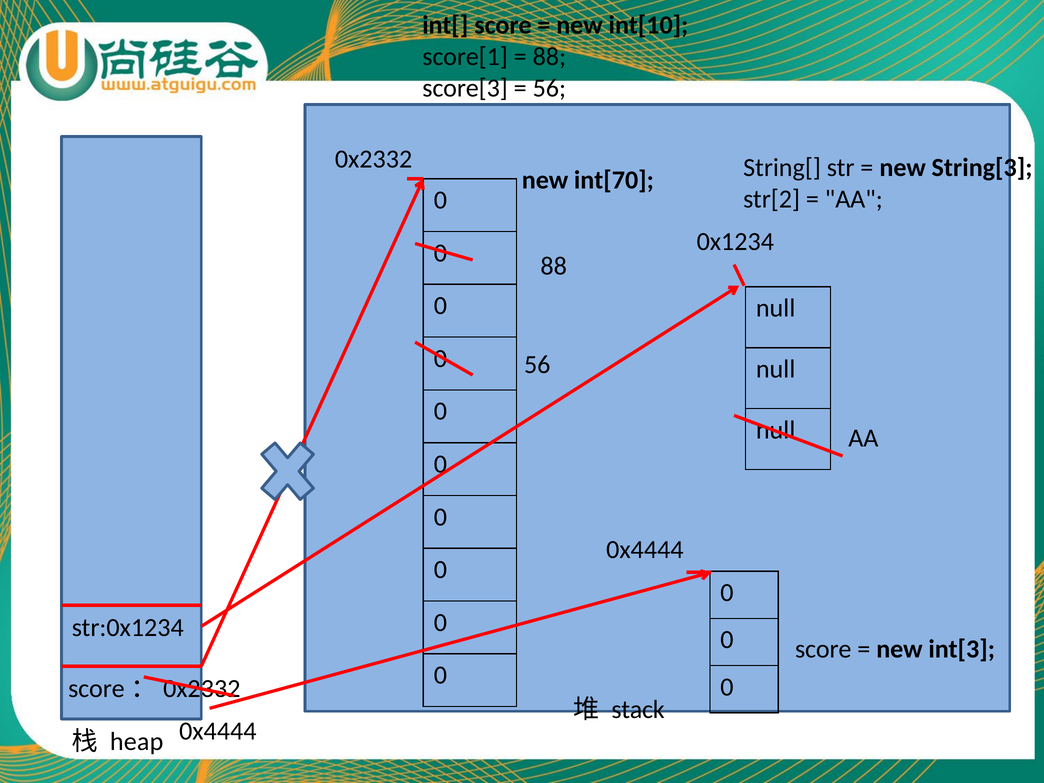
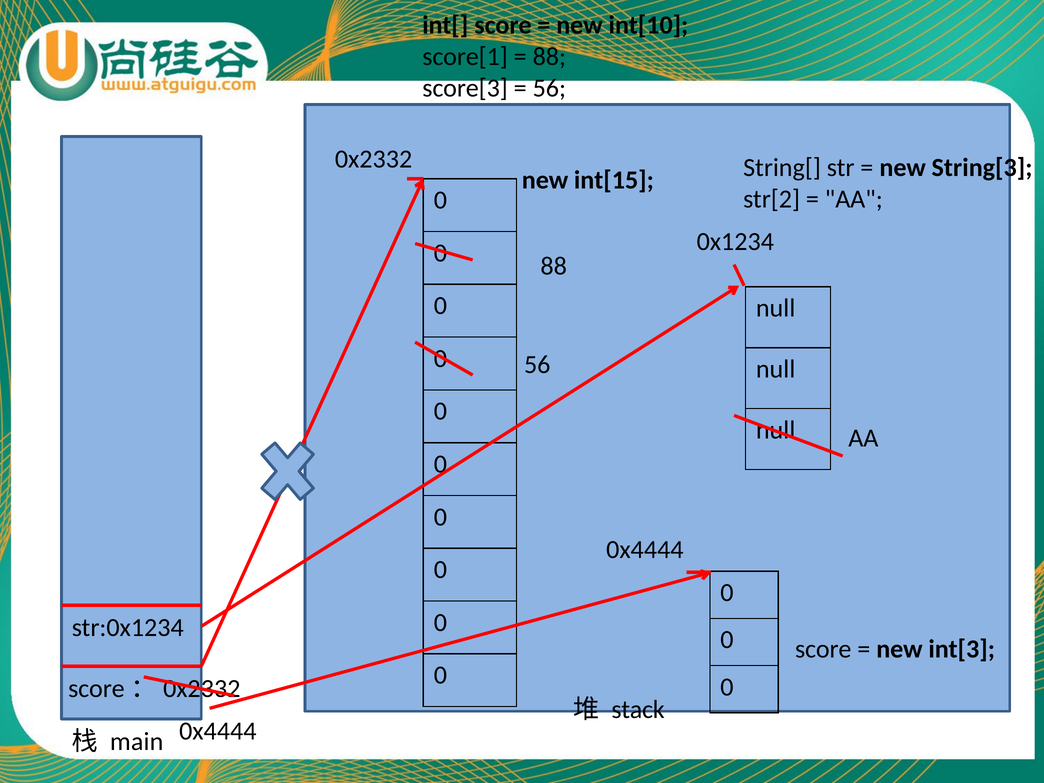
int[70: int[70 -> int[15
heap: heap -> main
